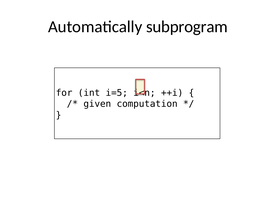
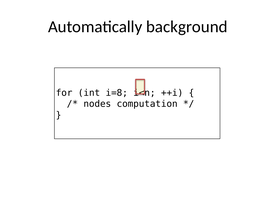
subprogram: subprogram -> background
i=5: i=5 -> i=8
given: given -> nodes
